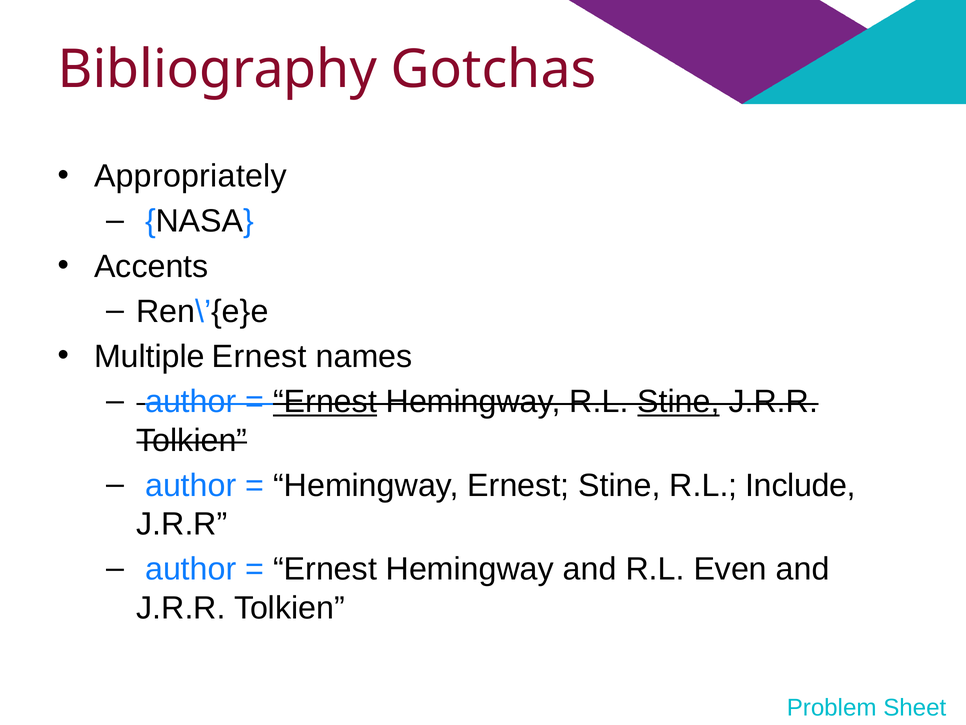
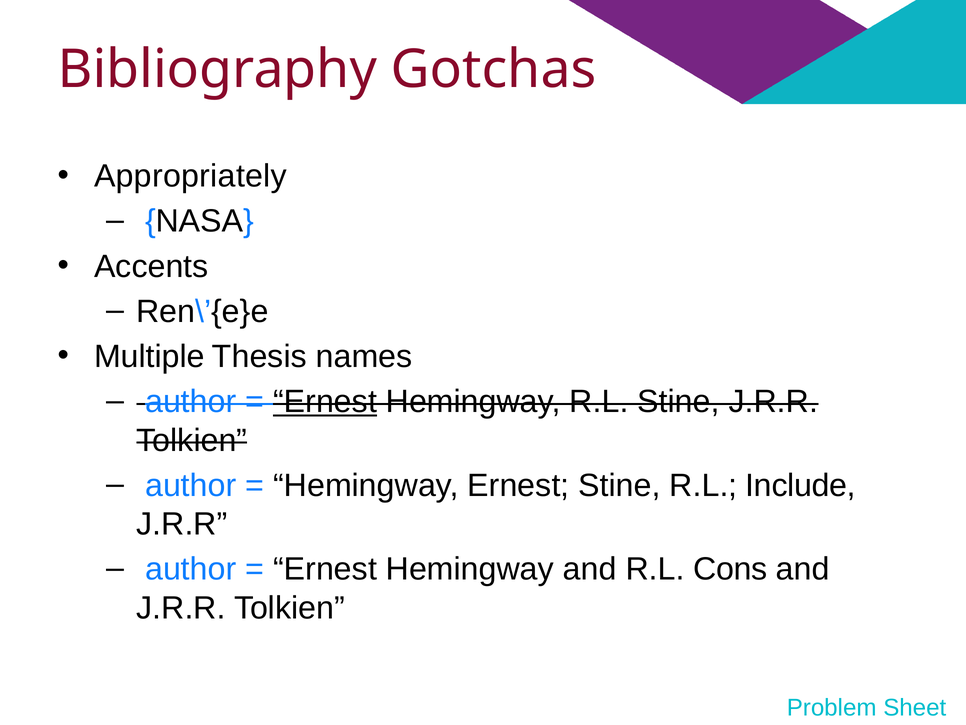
Multiple Ernest: Ernest -> Thesis
Stine at (679, 401) underline: present -> none
Even: Even -> Cons
